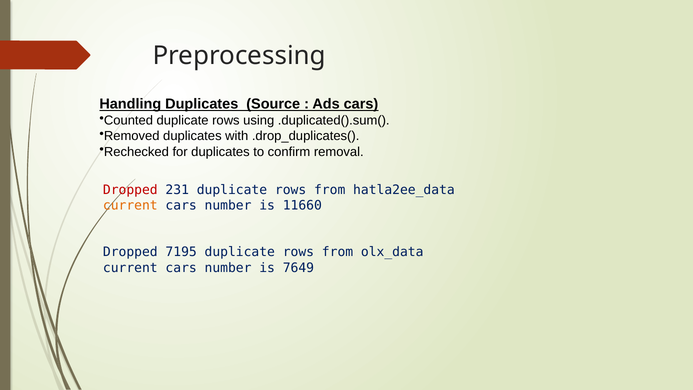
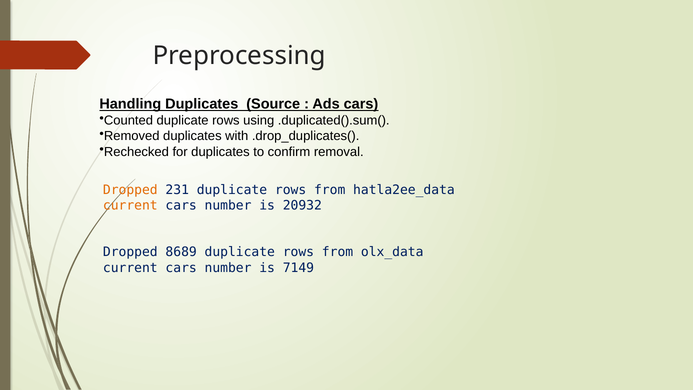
Dropped at (130, 190) colour: red -> orange
11660: 11660 -> 20932
7195: 7195 -> 8689
7649: 7649 -> 7149
